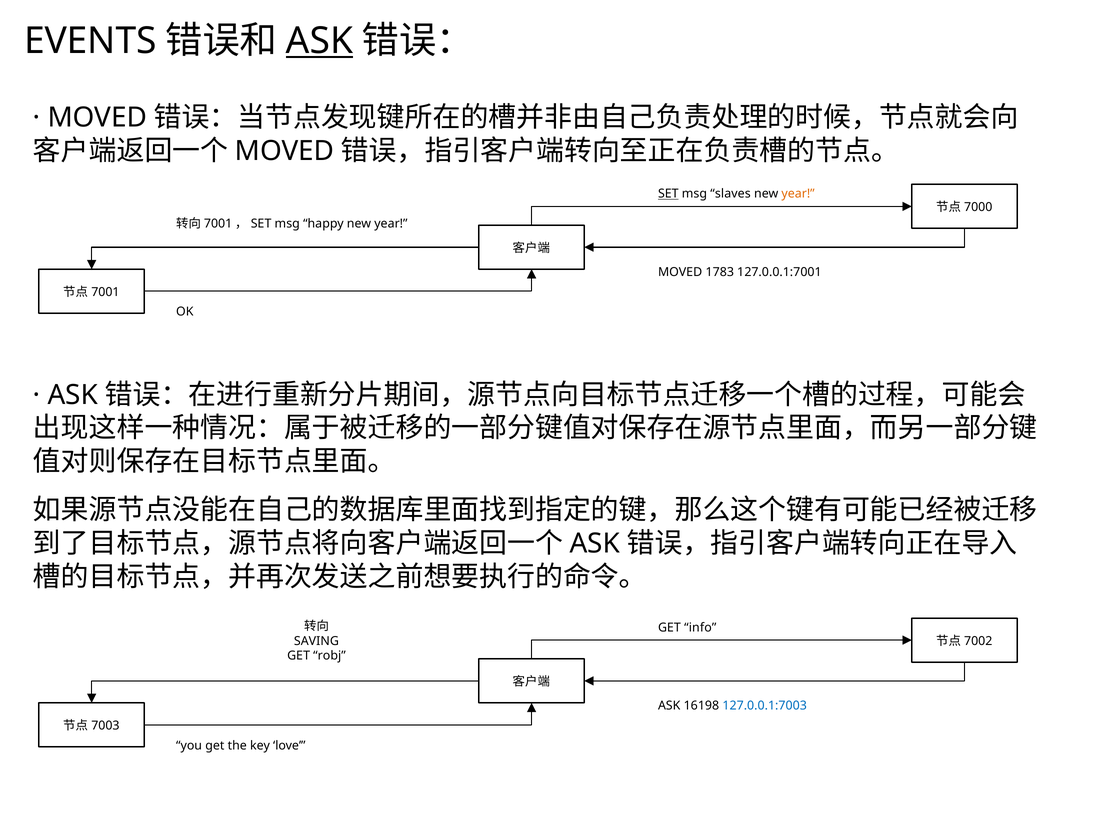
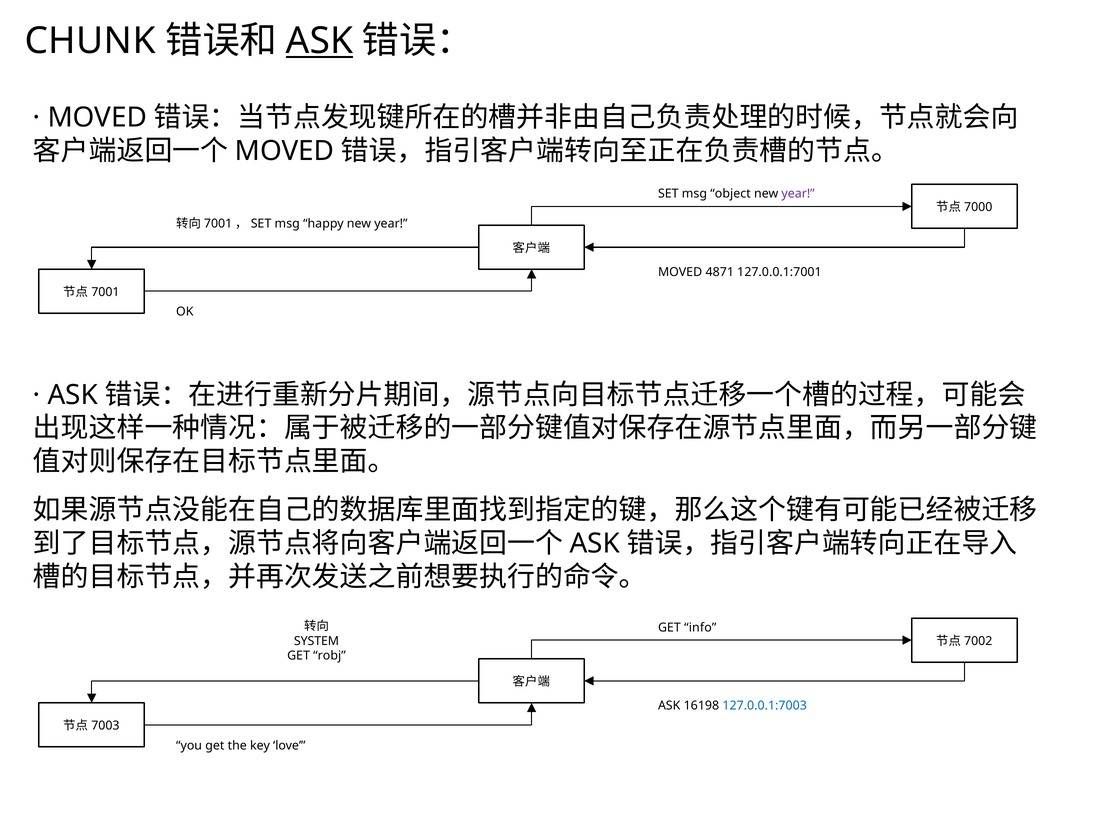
EVENTS: EVENTS -> CHUNK
SET underline: present -> none
slaves: slaves -> object
year at (798, 194) colour: orange -> purple
1783: 1783 -> 4871
SAVING: SAVING -> SYSTEM
